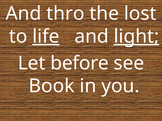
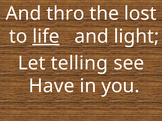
light underline: present -> none
before: before -> telling
Book: Book -> Have
